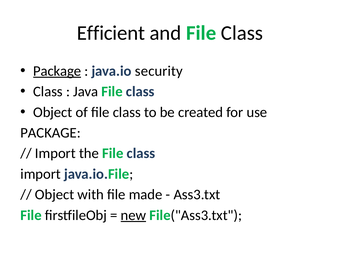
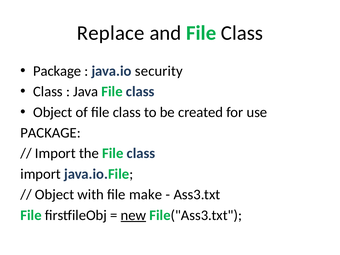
Efficient: Efficient -> Replace
Package at (57, 71) underline: present -> none
made: made -> make
